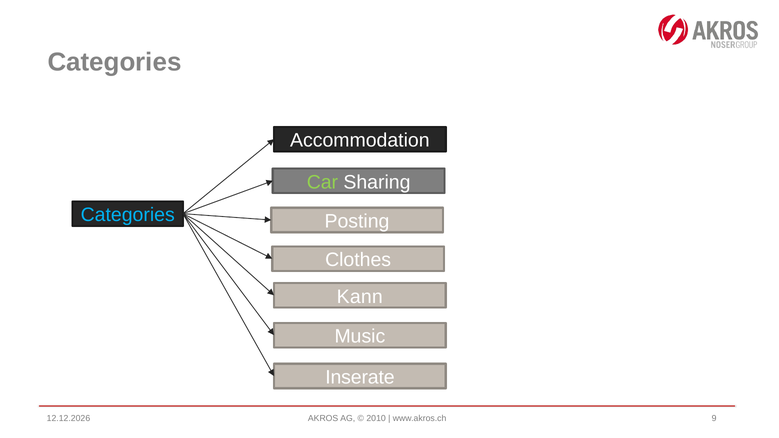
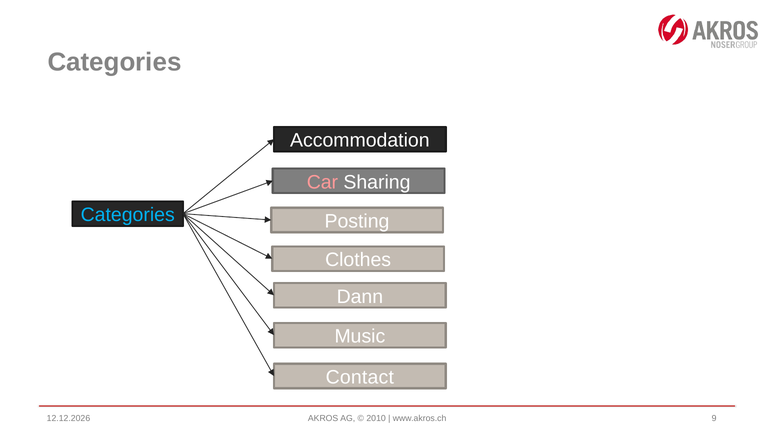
Car colour: light green -> pink
Kann: Kann -> Dann
Inserate: Inserate -> Contact
